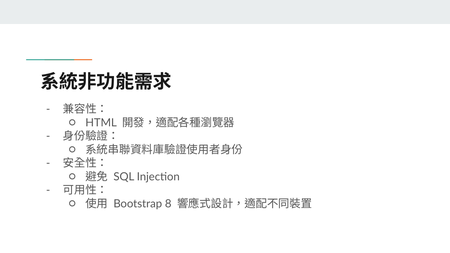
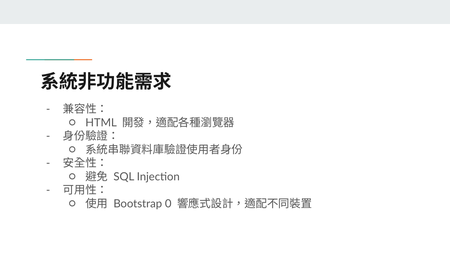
8: 8 -> 0
